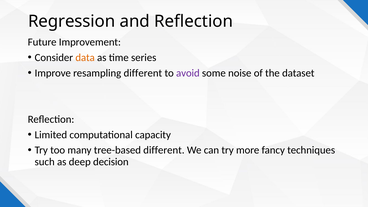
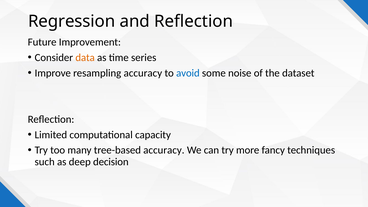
resampling different: different -> accuracy
avoid colour: purple -> blue
tree-based different: different -> accuracy
